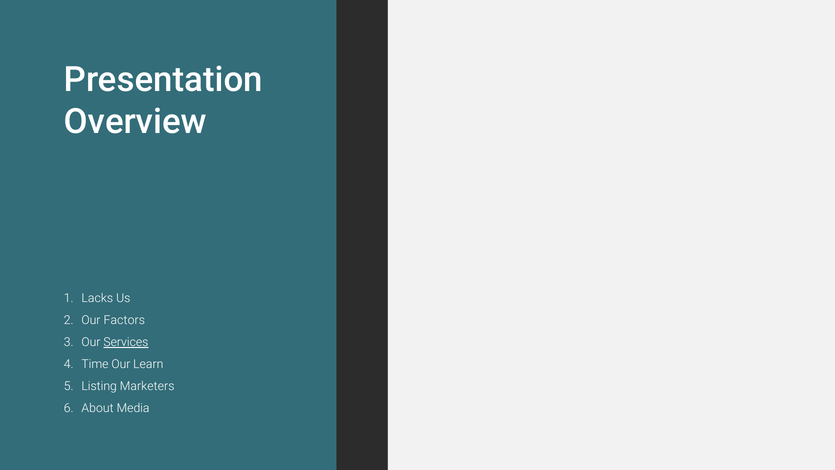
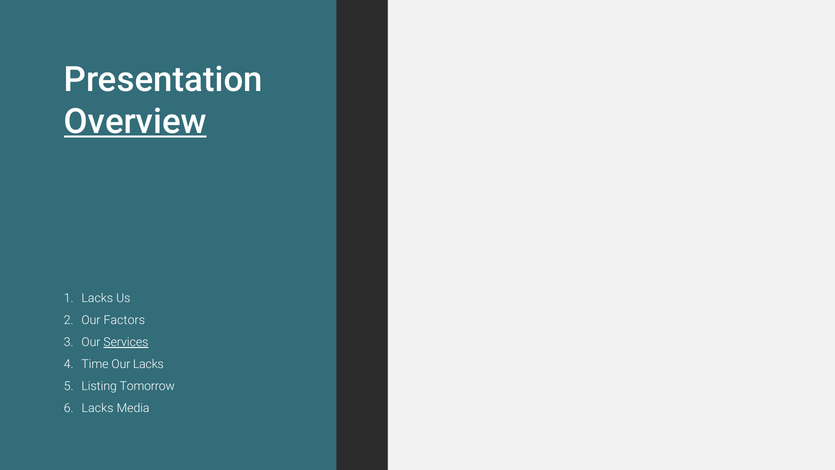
Overview underline: none -> present
Our Learn: Learn -> Lacks
Marketers: Marketers -> Tomorrow
About at (98, 408): About -> Lacks
